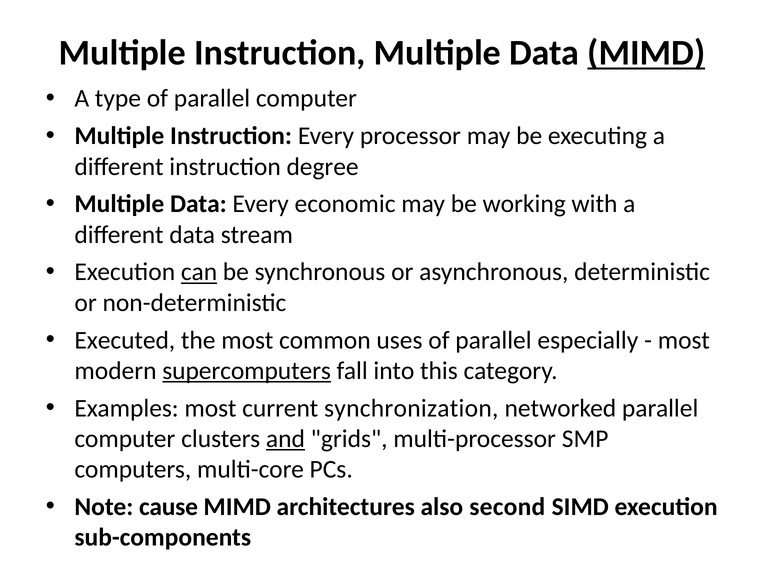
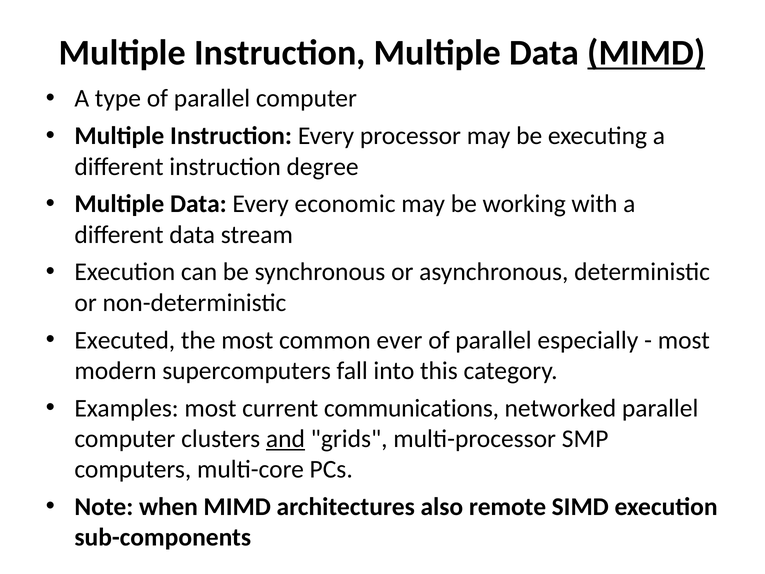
can underline: present -> none
uses: uses -> ever
supercomputers underline: present -> none
synchronization: synchronization -> communications
cause: cause -> when
second: second -> remote
